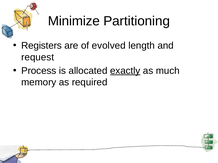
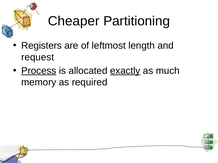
Minimize: Minimize -> Cheaper
evolved: evolved -> leftmost
Process underline: none -> present
